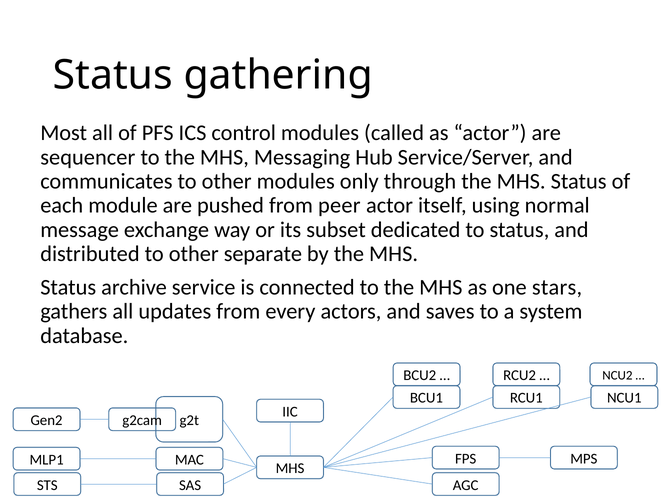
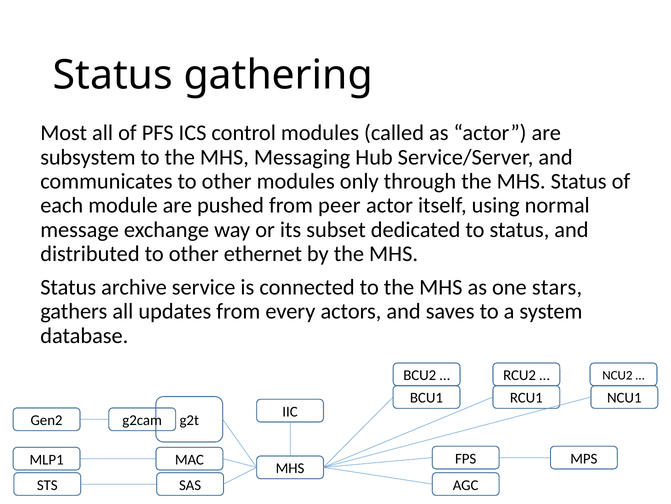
sequencer: sequencer -> subsystem
separate: separate -> ethernet
